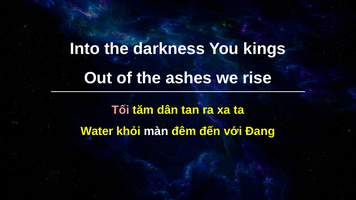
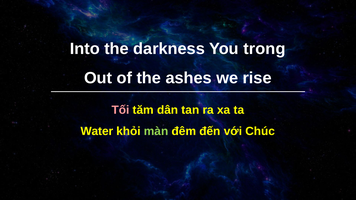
kings: kings -> trong
màn colour: white -> light green
Đang: Đang -> Chúc
